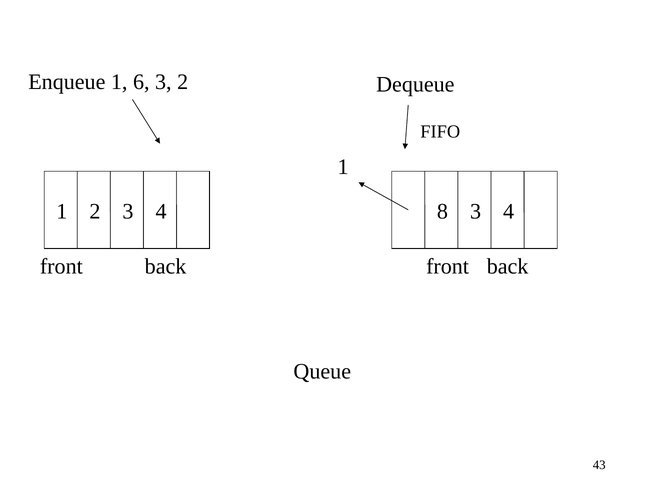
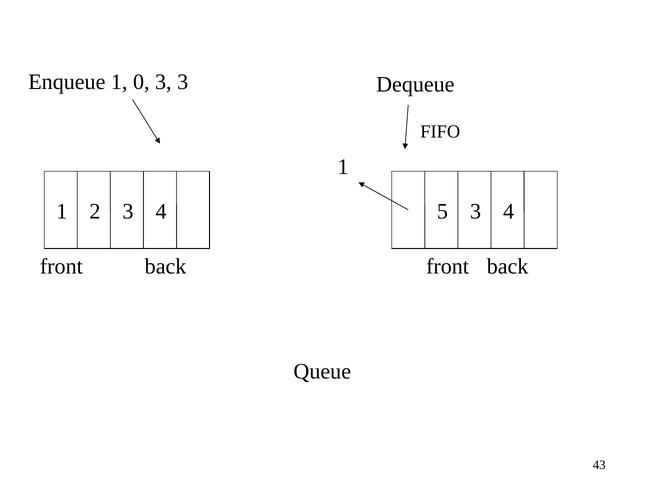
6: 6 -> 0
2 at (183, 82): 2 -> 3
8: 8 -> 5
